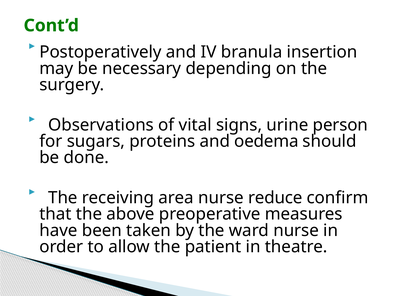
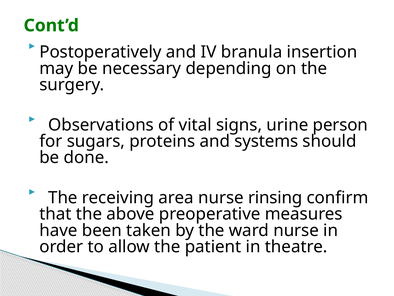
oedema: oedema -> systems
reduce: reduce -> rinsing
